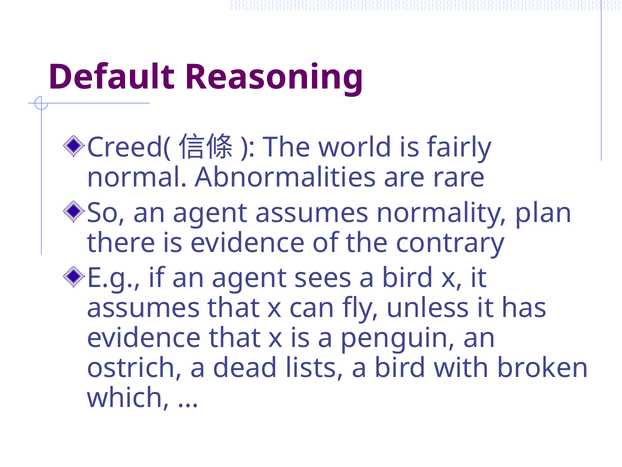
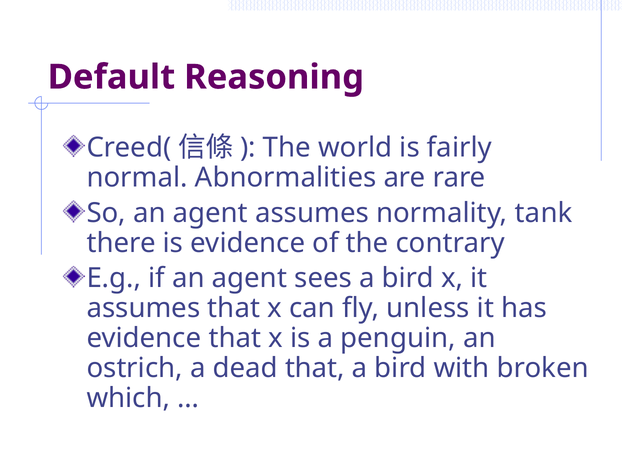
plan: plan -> tank
dead lists: lists -> that
